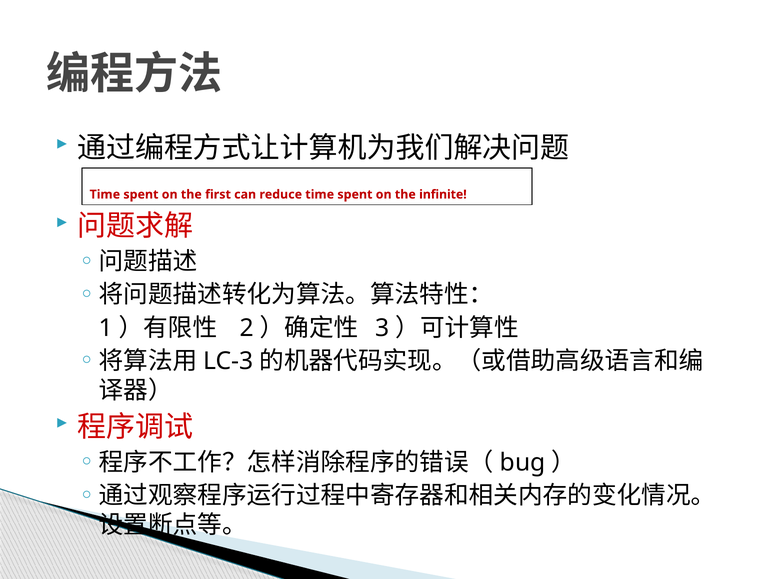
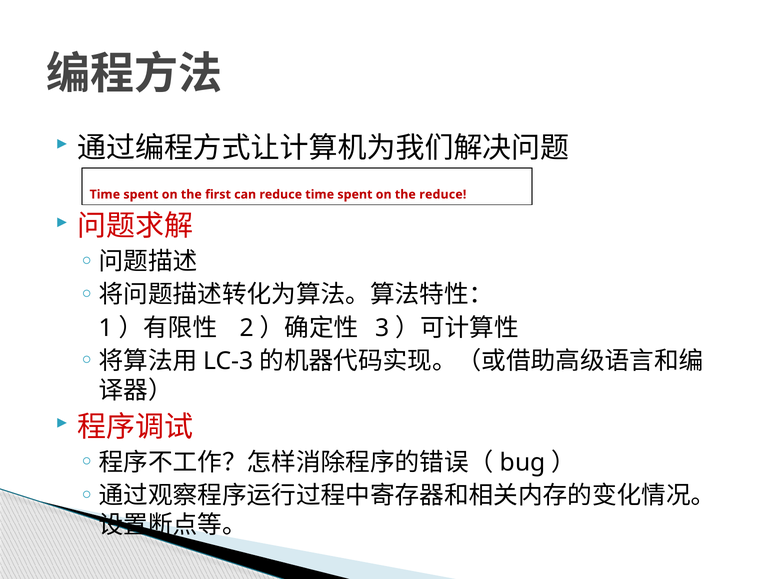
the infinite: infinite -> reduce
